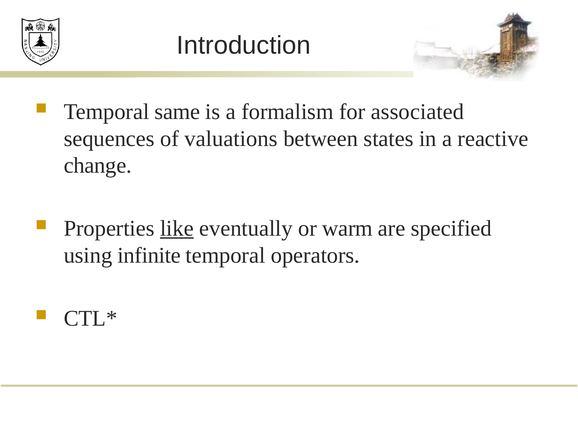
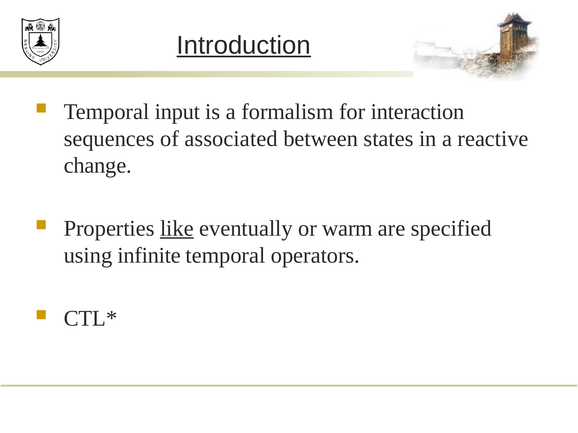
Introduction underline: none -> present
same: same -> input
associated: associated -> interaction
valuations: valuations -> associated
